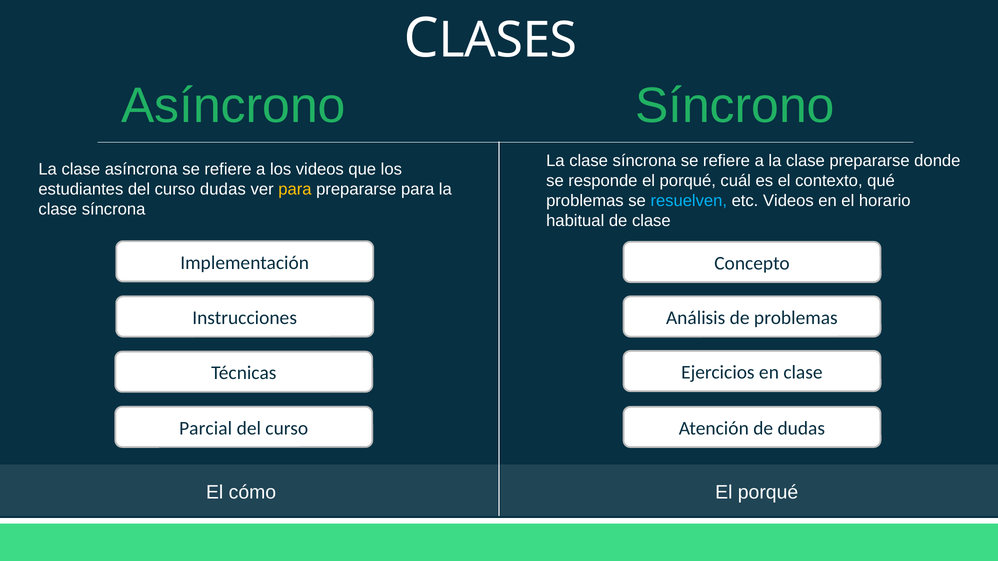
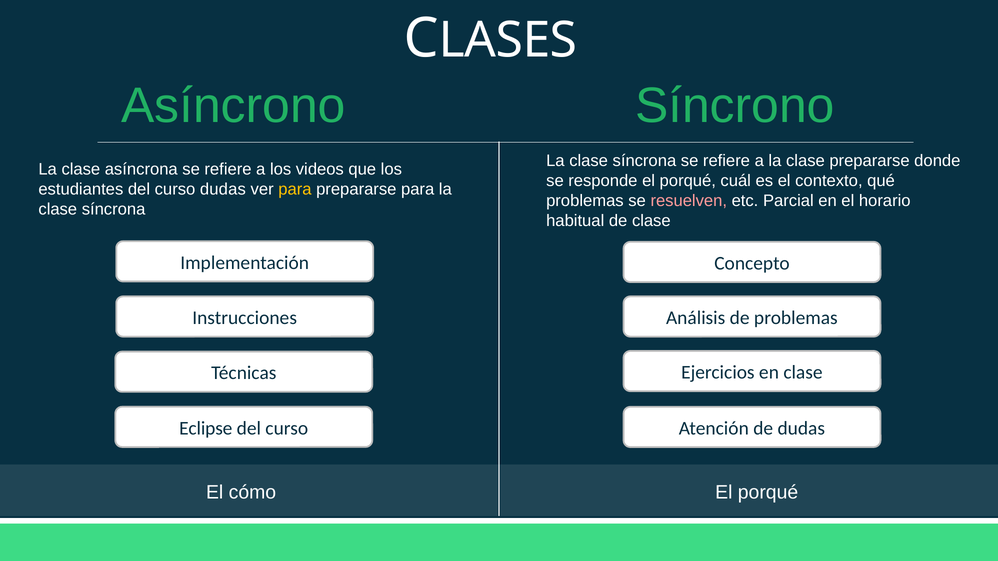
resuelven colour: light blue -> pink
etc Videos: Videos -> Parcial
Parcial: Parcial -> Eclipse
